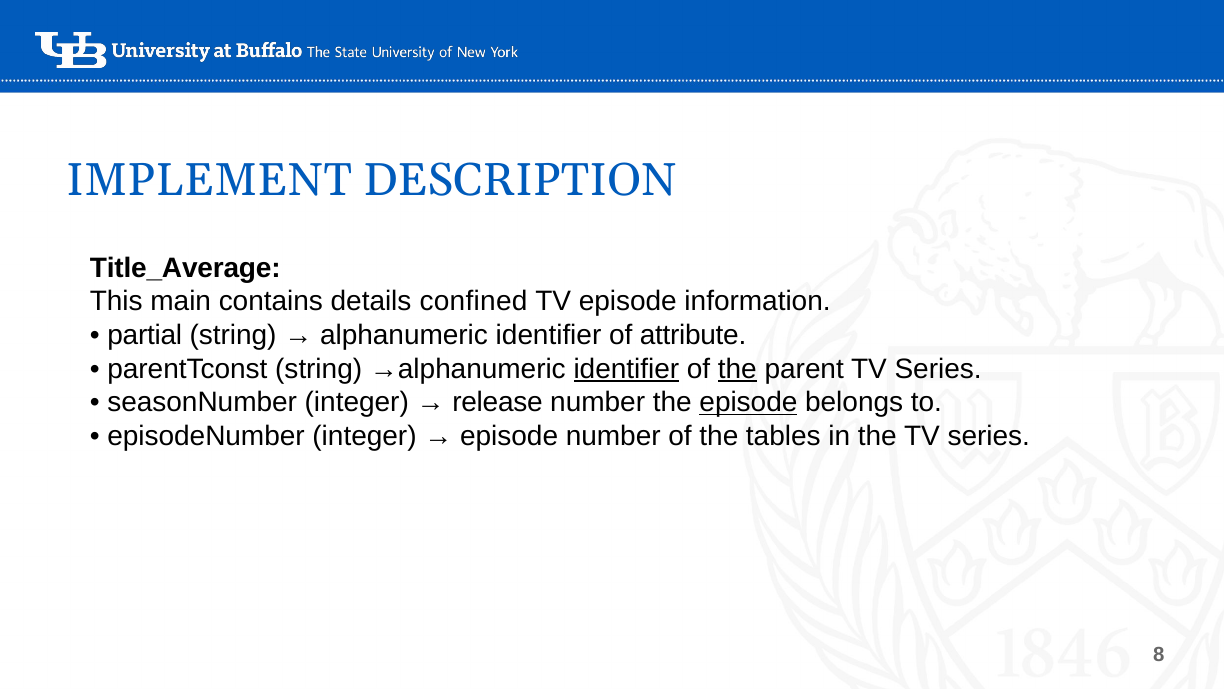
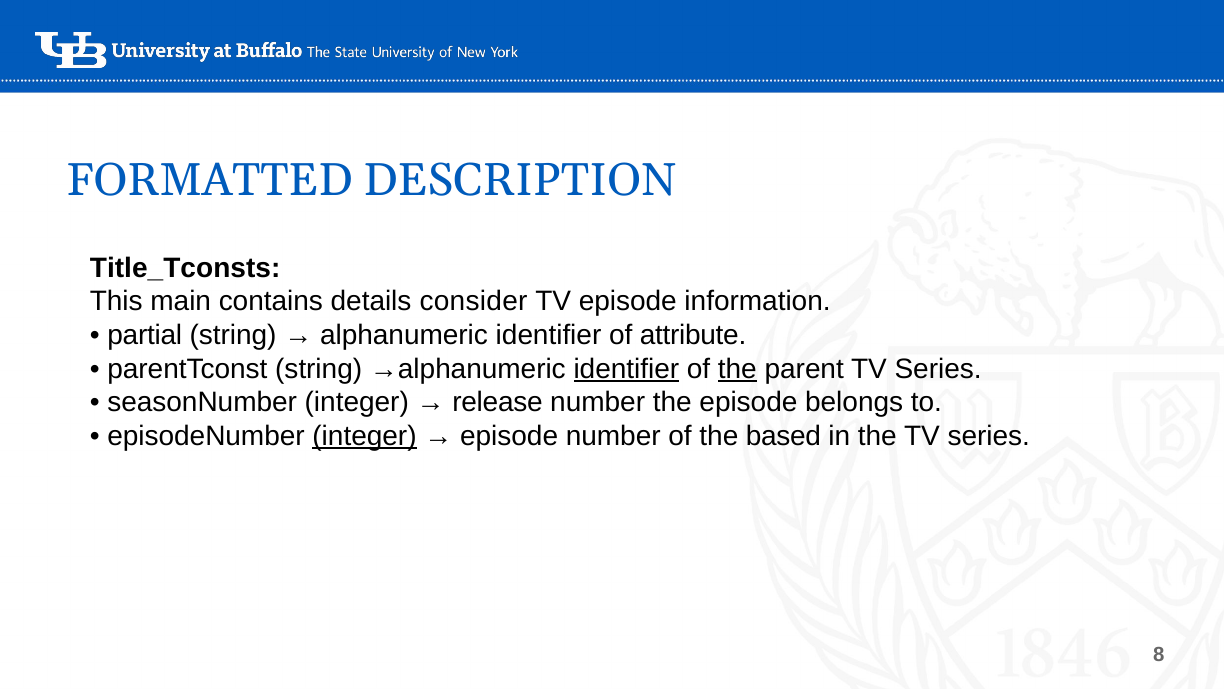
IMPLEMENT: IMPLEMENT -> FORMATTED
Title_Average: Title_Average -> Title_Tconsts
confined: confined -> consider
episode at (748, 402) underline: present -> none
integer at (365, 436) underline: none -> present
tables: tables -> based
